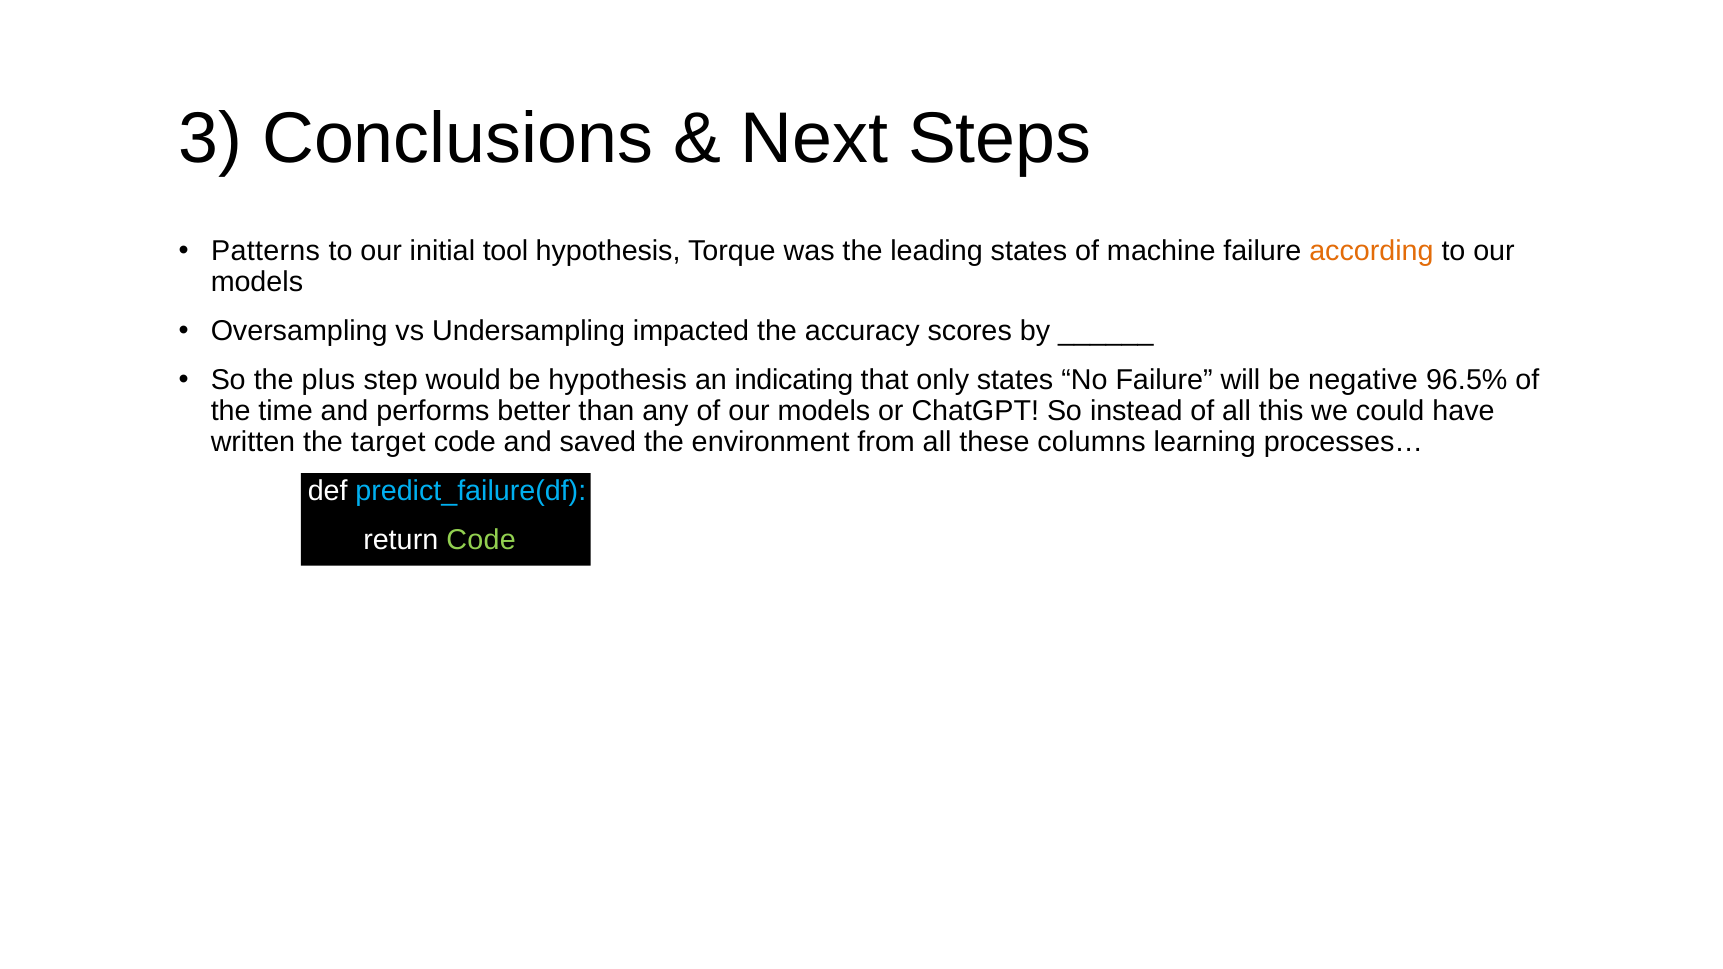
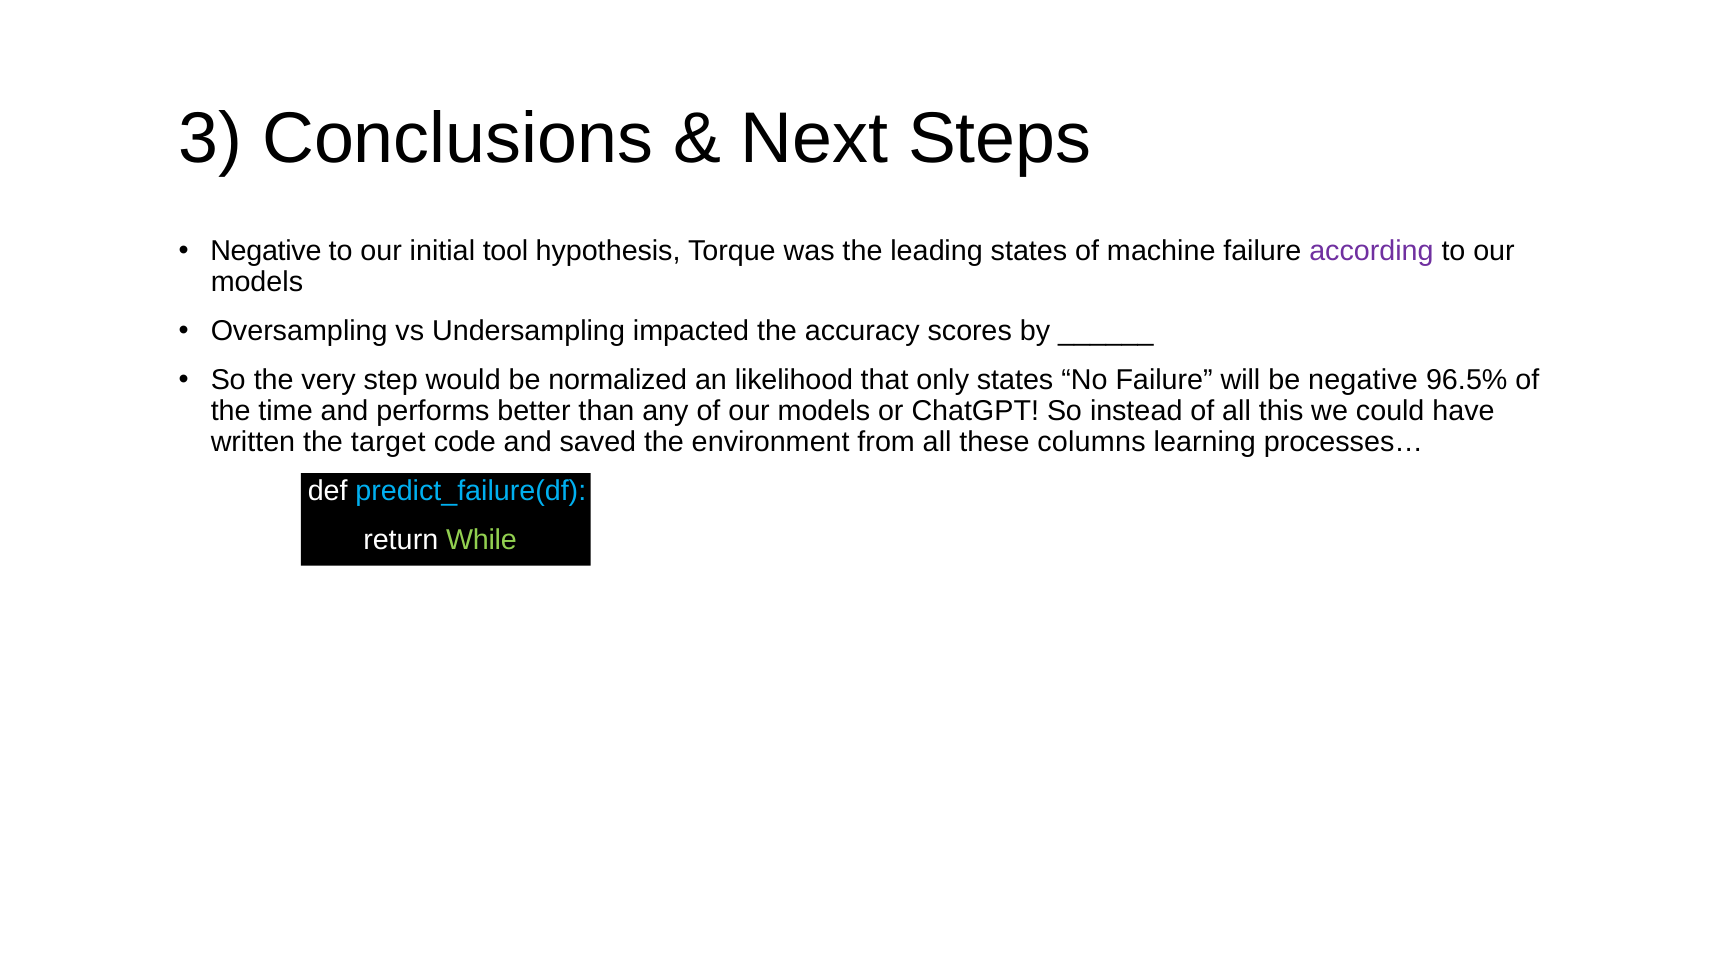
Patterns at (266, 251): Patterns -> Negative
according colour: orange -> purple
plus: plus -> very
be hypothesis: hypothesis -> normalized
indicating: indicating -> likelihood
return Code: Code -> While
